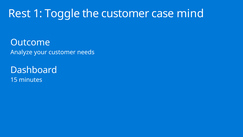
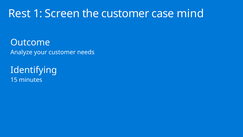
Toggle: Toggle -> Screen
Dashboard: Dashboard -> Identifying
